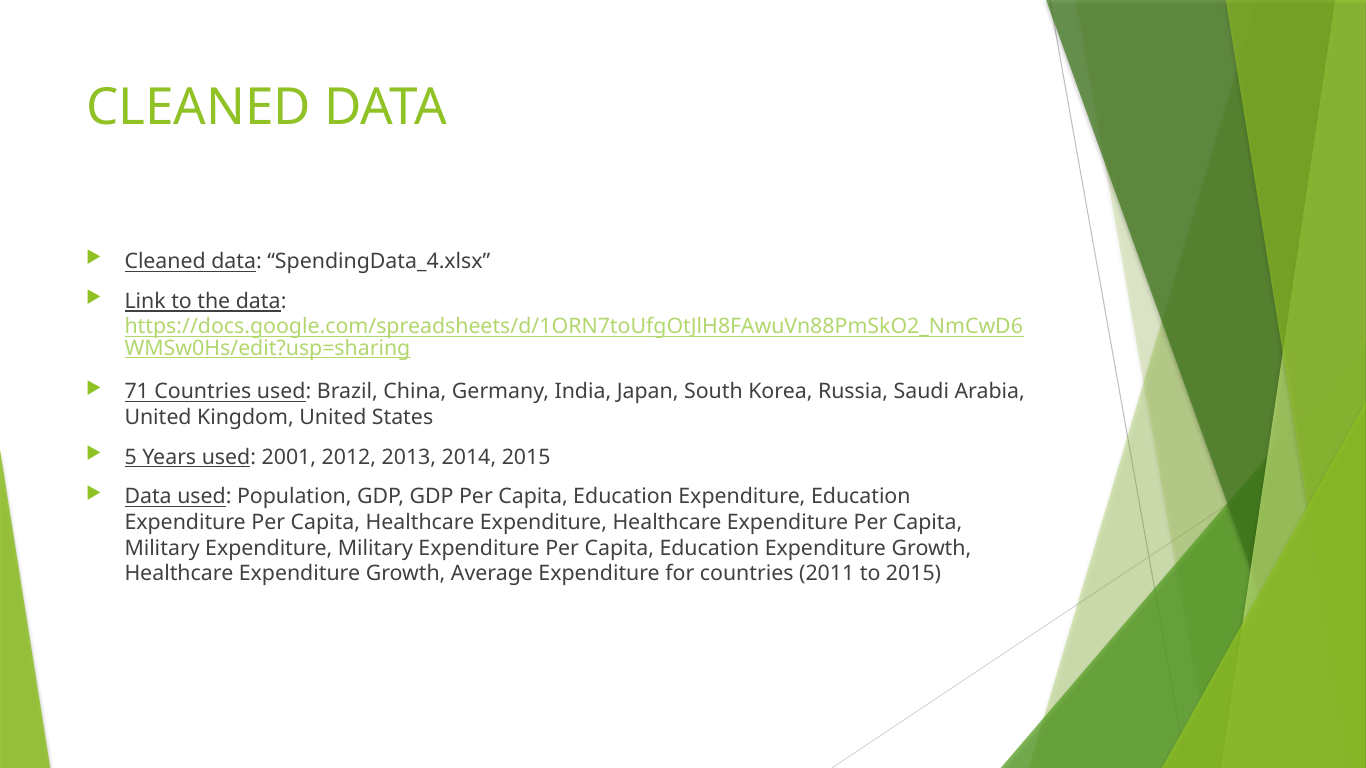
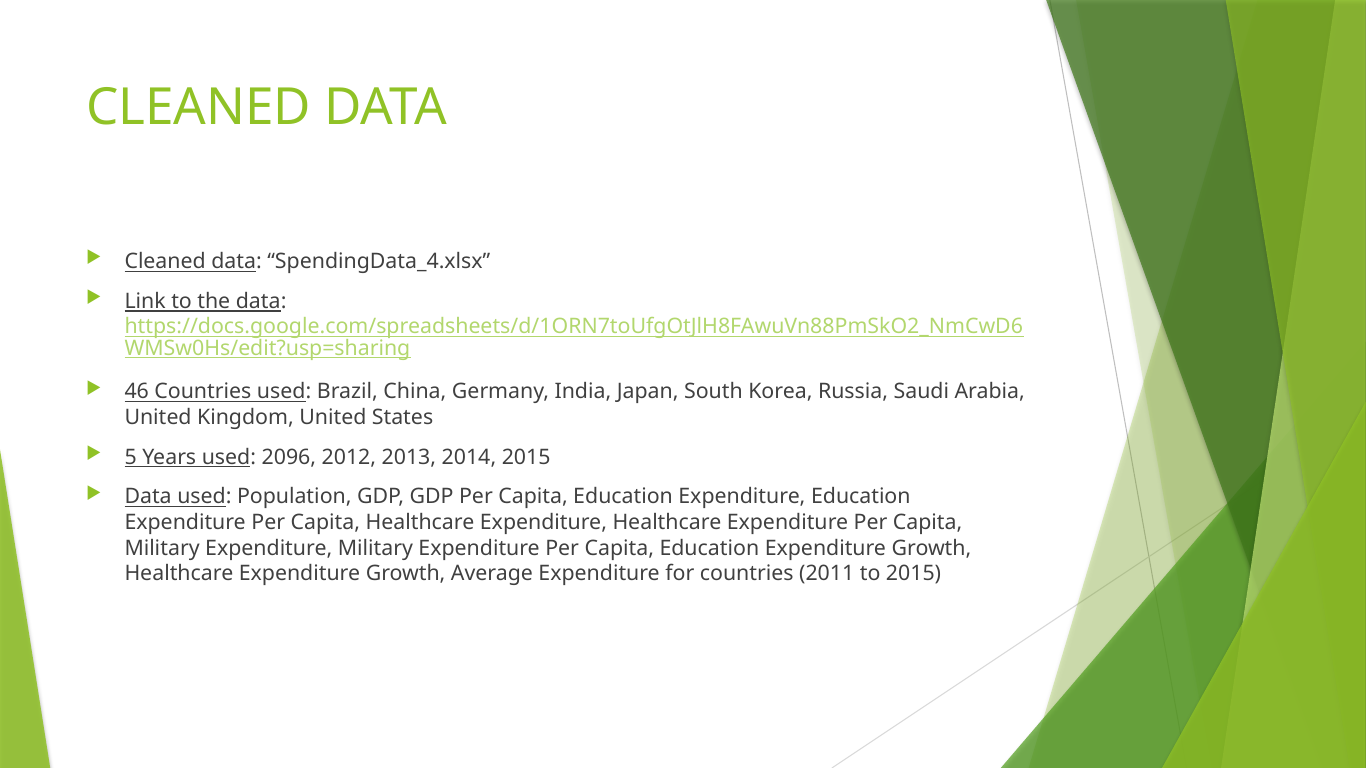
71: 71 -> 46
2001: 2001 -> 2096
